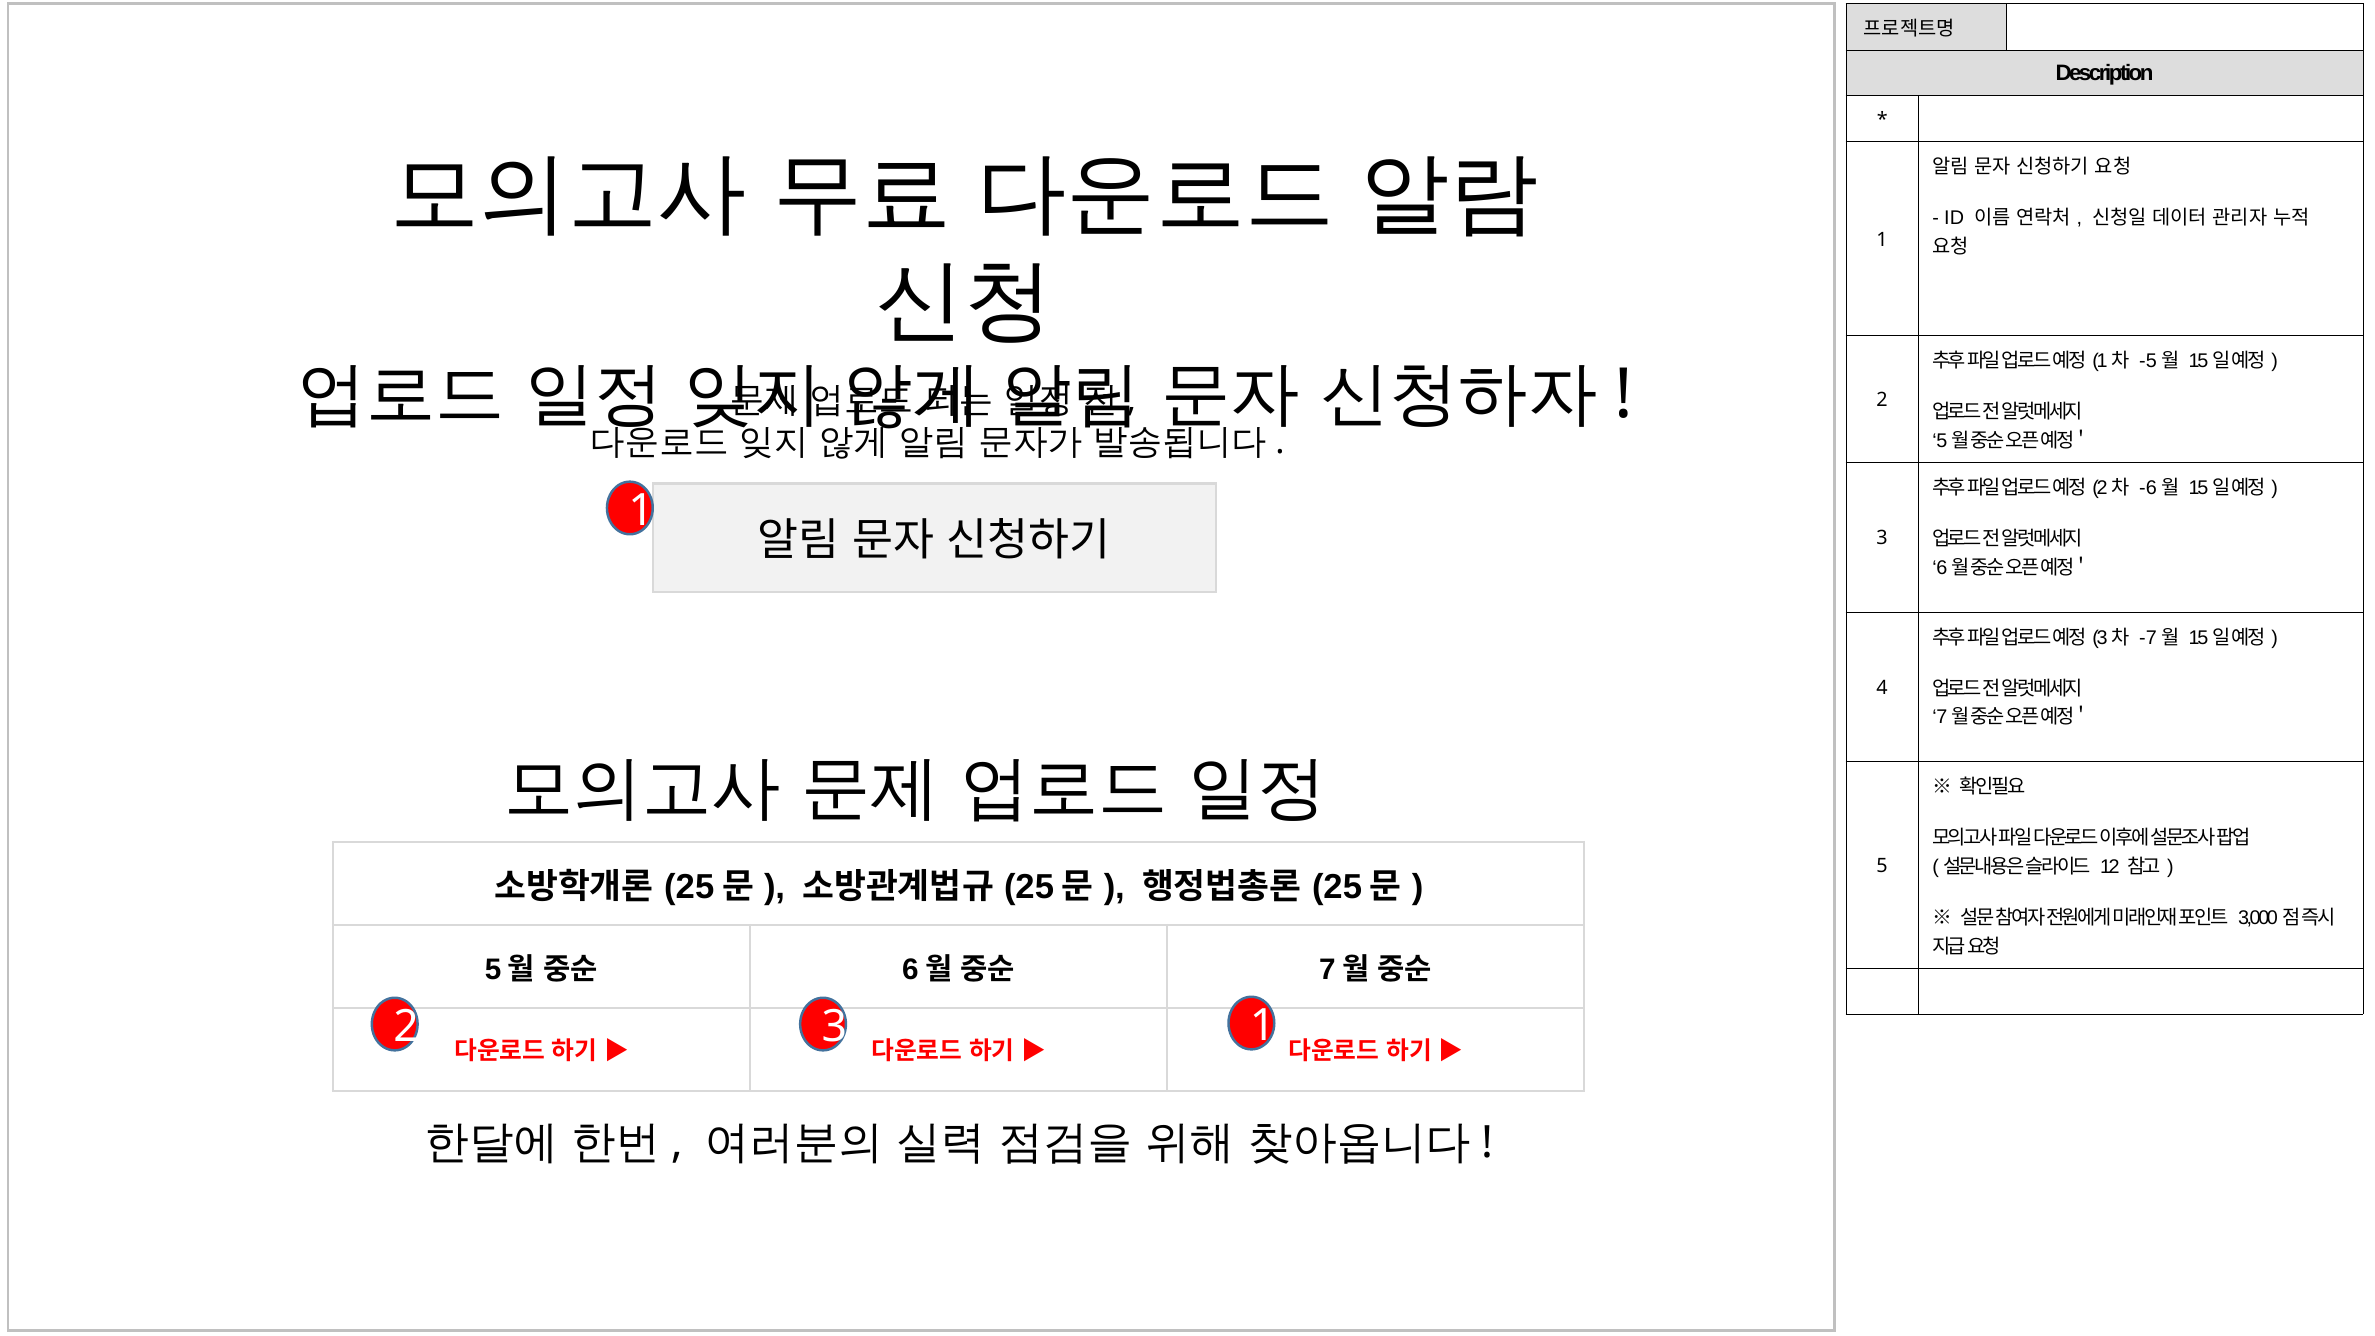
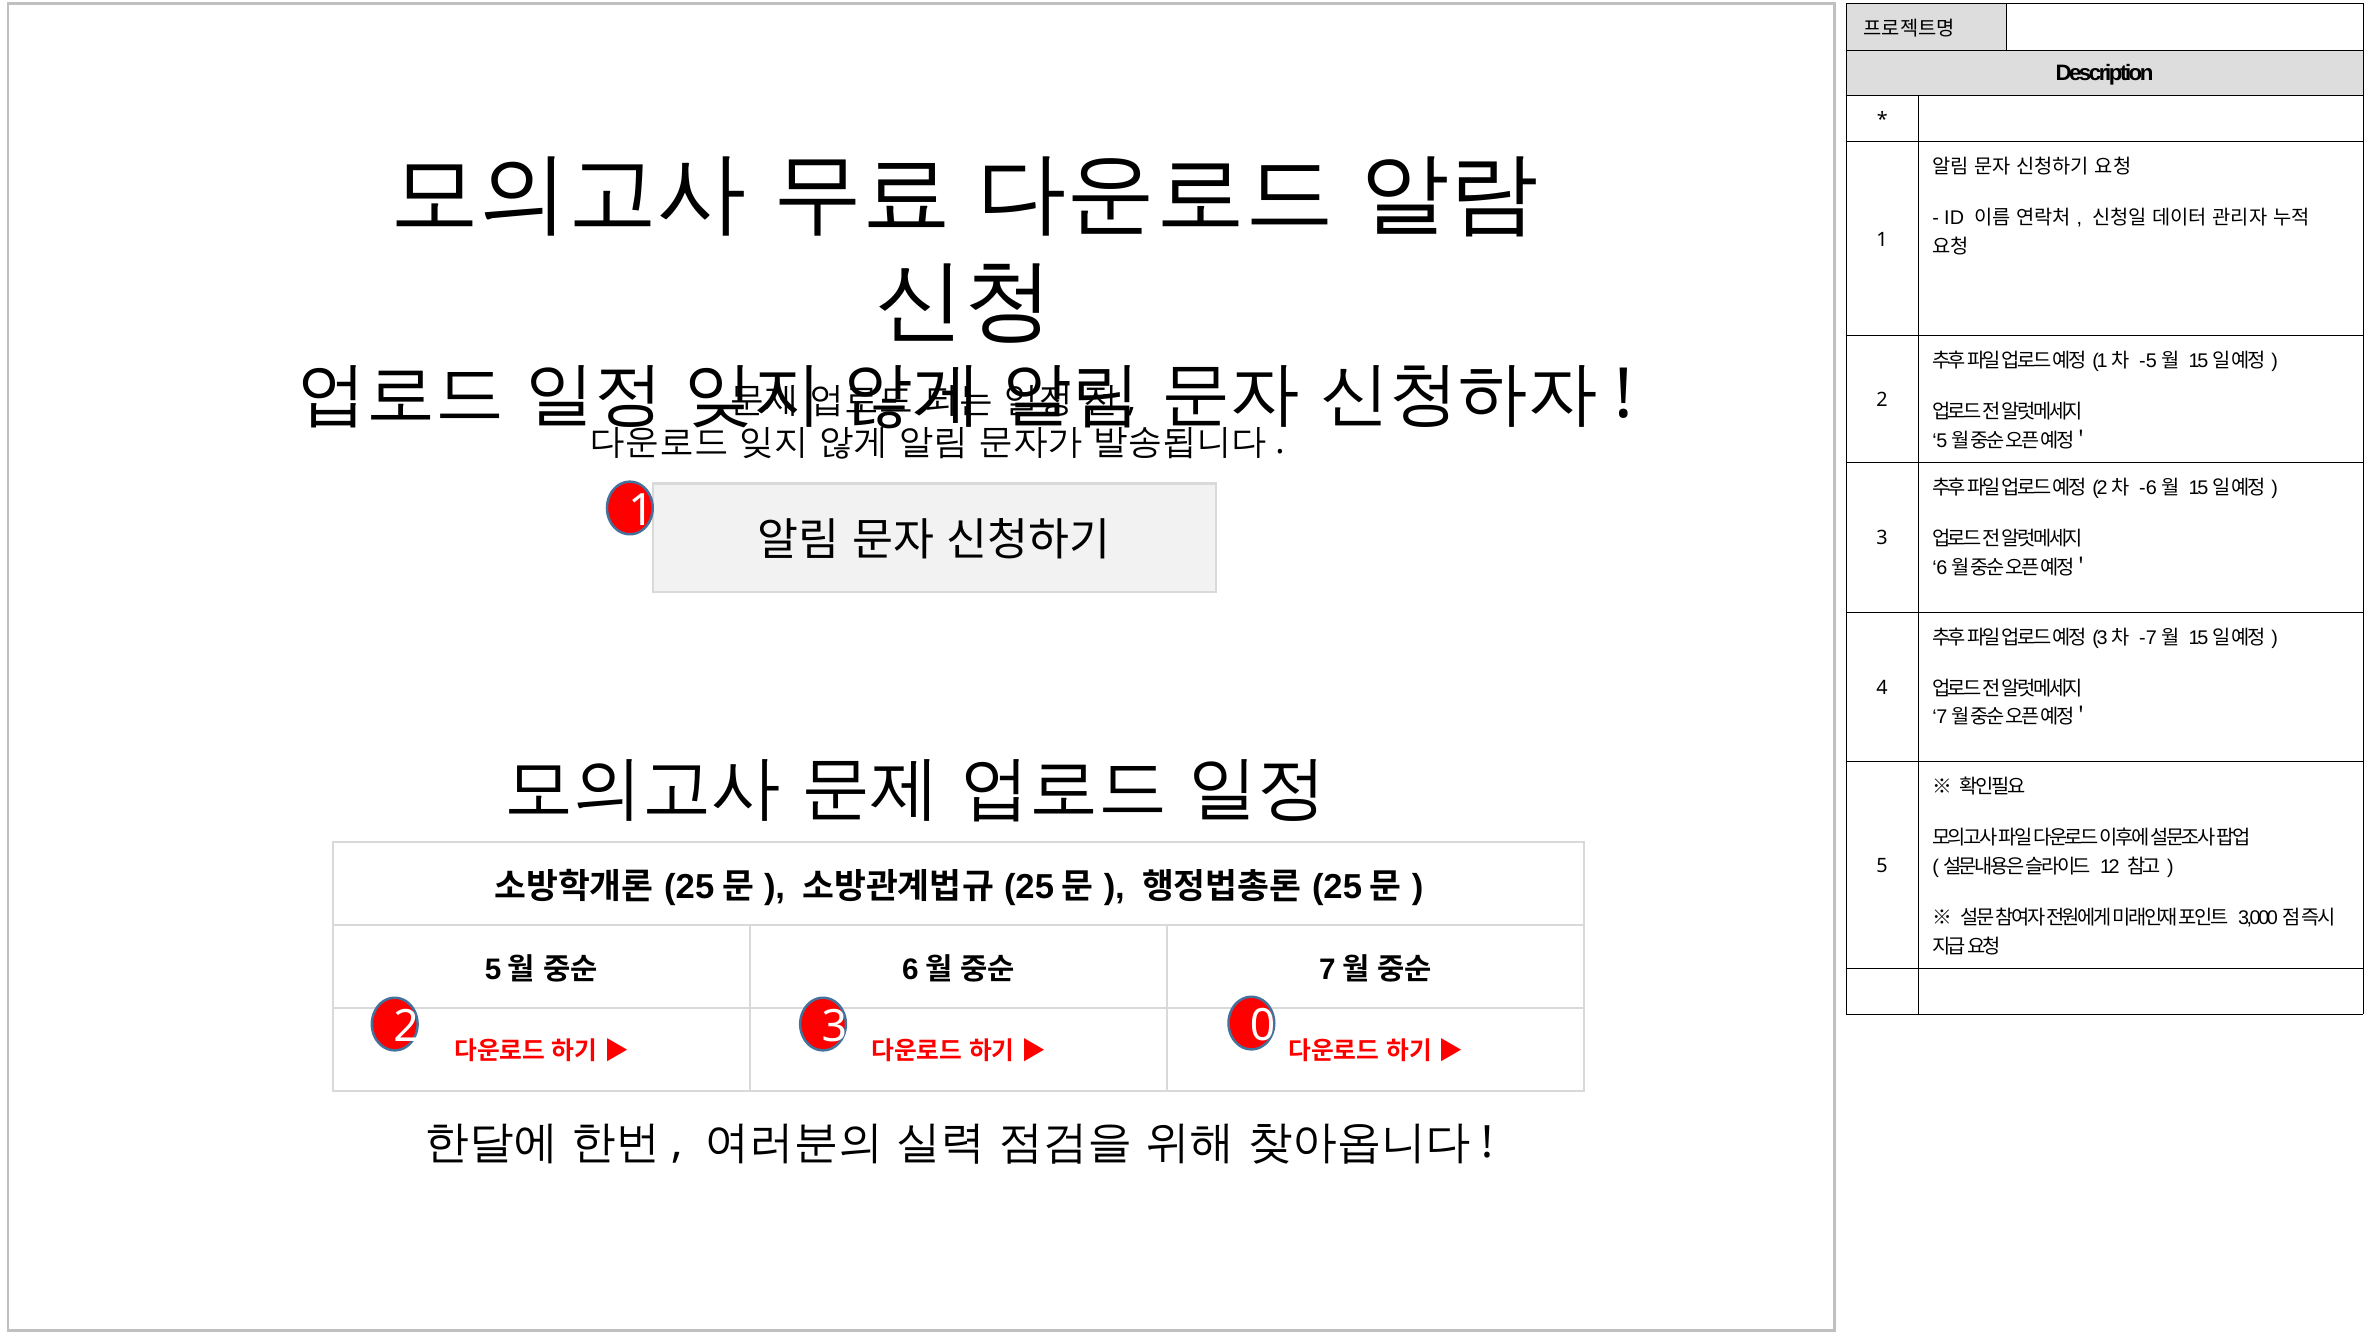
3 1: 1 -> 0
